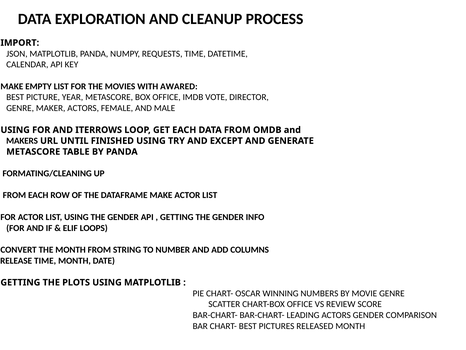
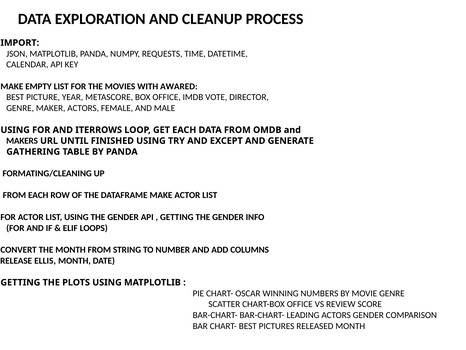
METASCORE at (33, 152): METASCORE -> GATHERING
TIME at (45, 260): TIME -> ELLIS
